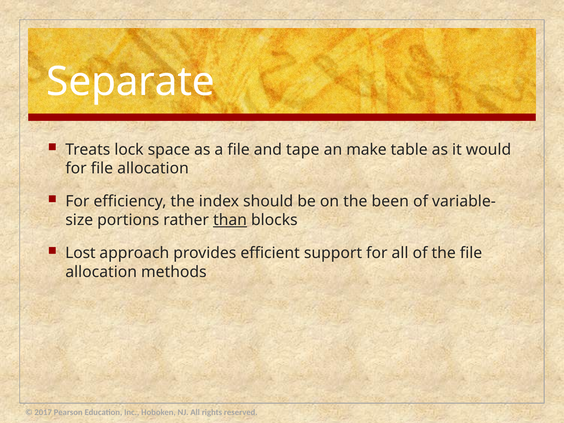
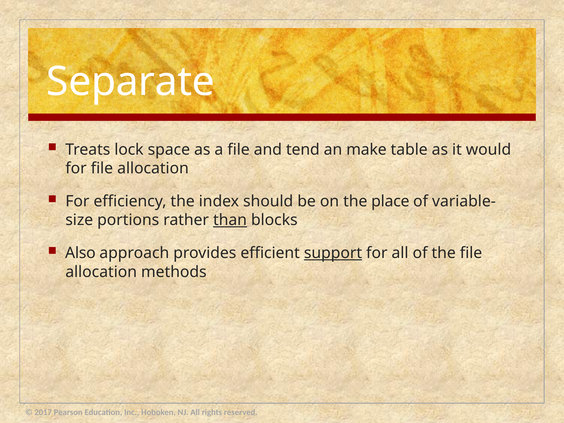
tape: tape -> tend
been: been -> place
Lost: Lost -> Also
support underline: none -> present
